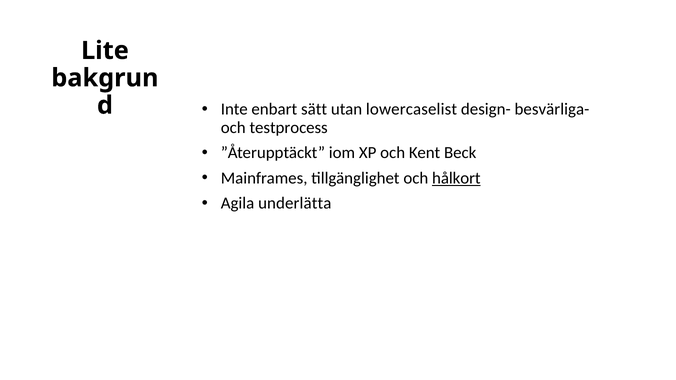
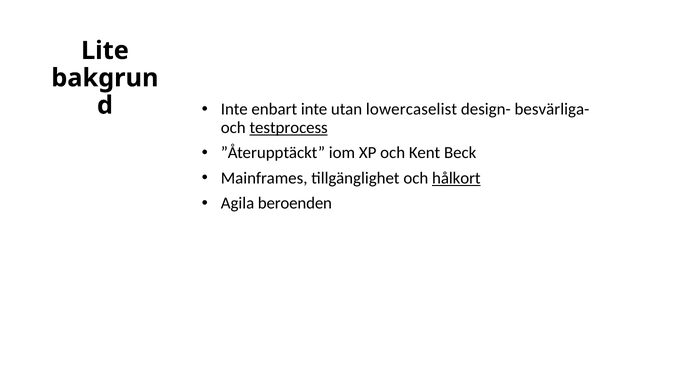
enbart sätt: sätt -> inte
testprocess underline: none -> present
underlätta: underlätta -> beroenden
